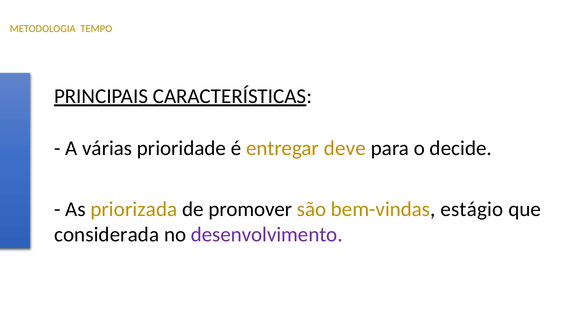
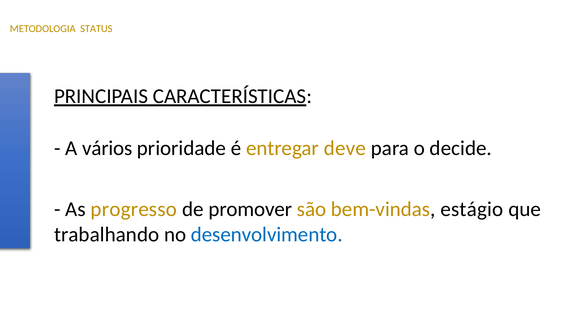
TEMPO: TEMPO -> STATUS
várias: várias -> vários
priorizada: priorizada -> progresso
considerada: considerada -> trabalhando
desenvolvimento colour: purple -> blue
